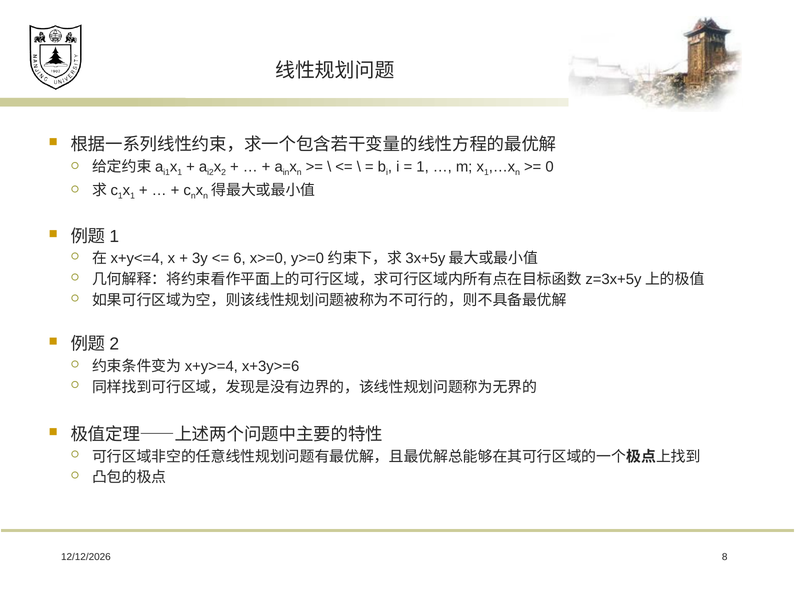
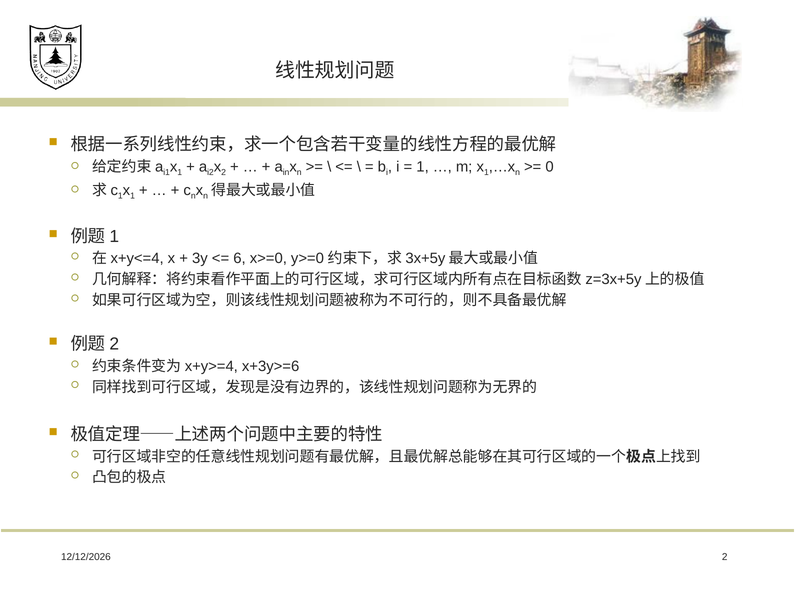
8 at (725, 557): 8 -> 2
